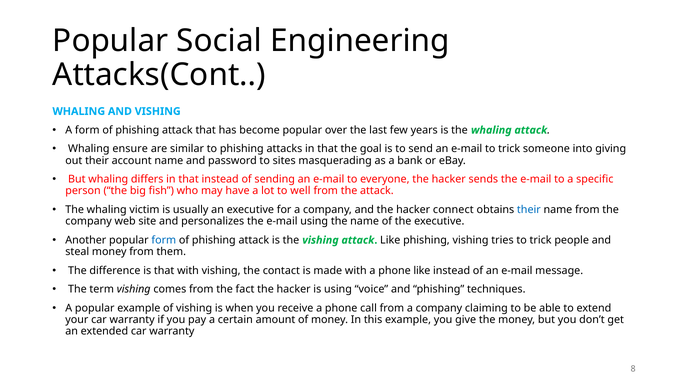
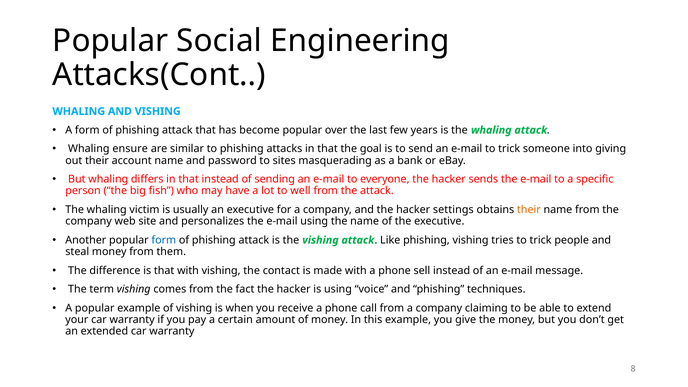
connect: connect -> settings
their at (529, 210) colour: blue -> orange
phone like: like -> sell
